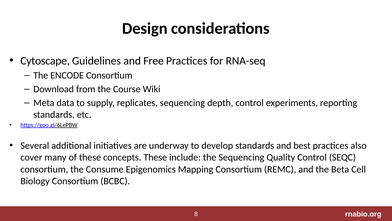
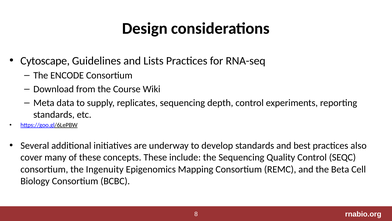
Free: Free -> Lists
Consume: Consume -> Ingenuity
